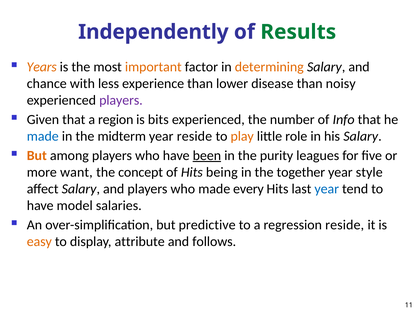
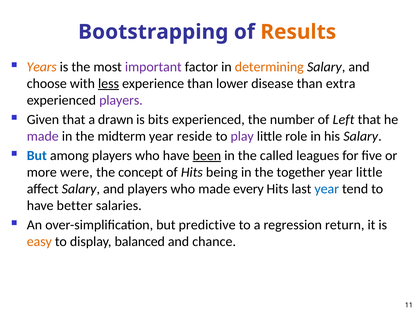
Independently: Independently -> Bootstrapping
Results colour: green -> orange
important colour: orange -> purple
chance: chance -> choose
less underline: none -> present
noisy: noisy -> extra
region: region -> drawn
Info: Info -> Left
made at (43, 137) colour: blue -> purple
play colour: orange -> purple
But at (37, 156) colour: orange -> blue
purity: purity -> called
want: want -> were
year style: style -> little
model: model -> better
regression reside: reside -> return
attribute: attribute -> balanced
follows: follows -> chance
